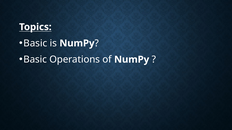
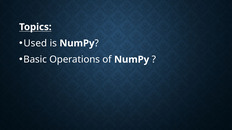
Basic at (35, 43): Basic -> Used
